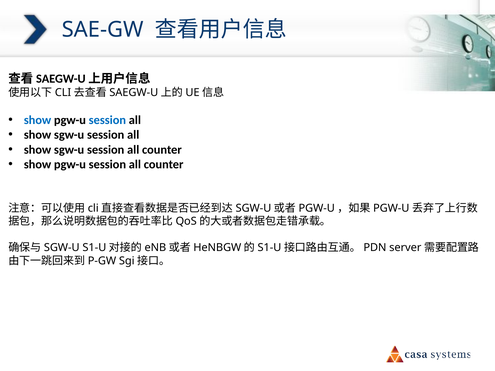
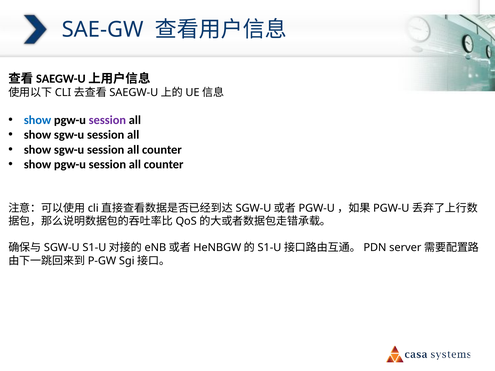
session at (107, 120) colour: blue -> purple
